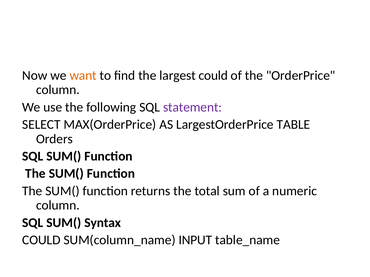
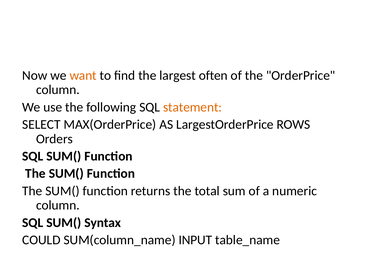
largest could: could -> often
statement colour: purple -> orange
TABLE: TABLE -> ROWS
